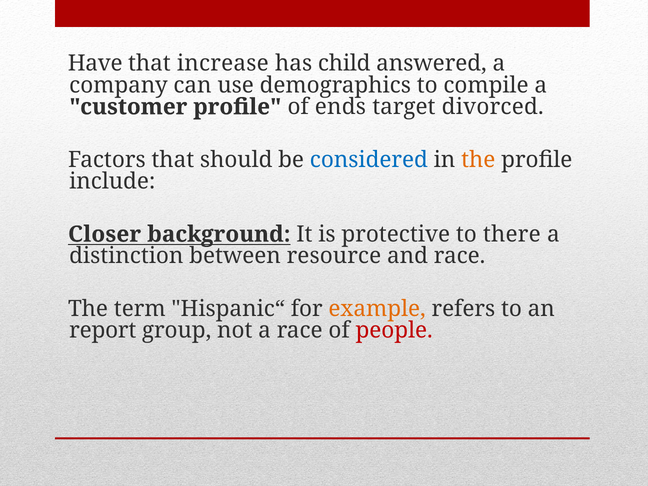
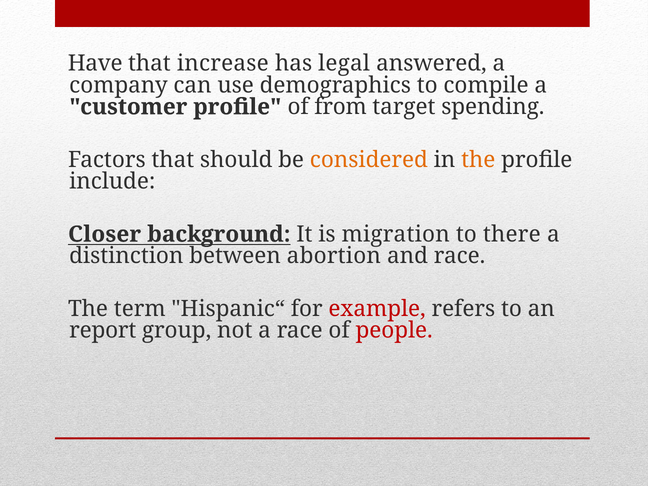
child: child -> legal
ends: ends -> from
divorced: divorced -> spending
considered colour: blue -> orange
protective: protective -> migration
resource: resource -> abortion
example colour: orange -> red
